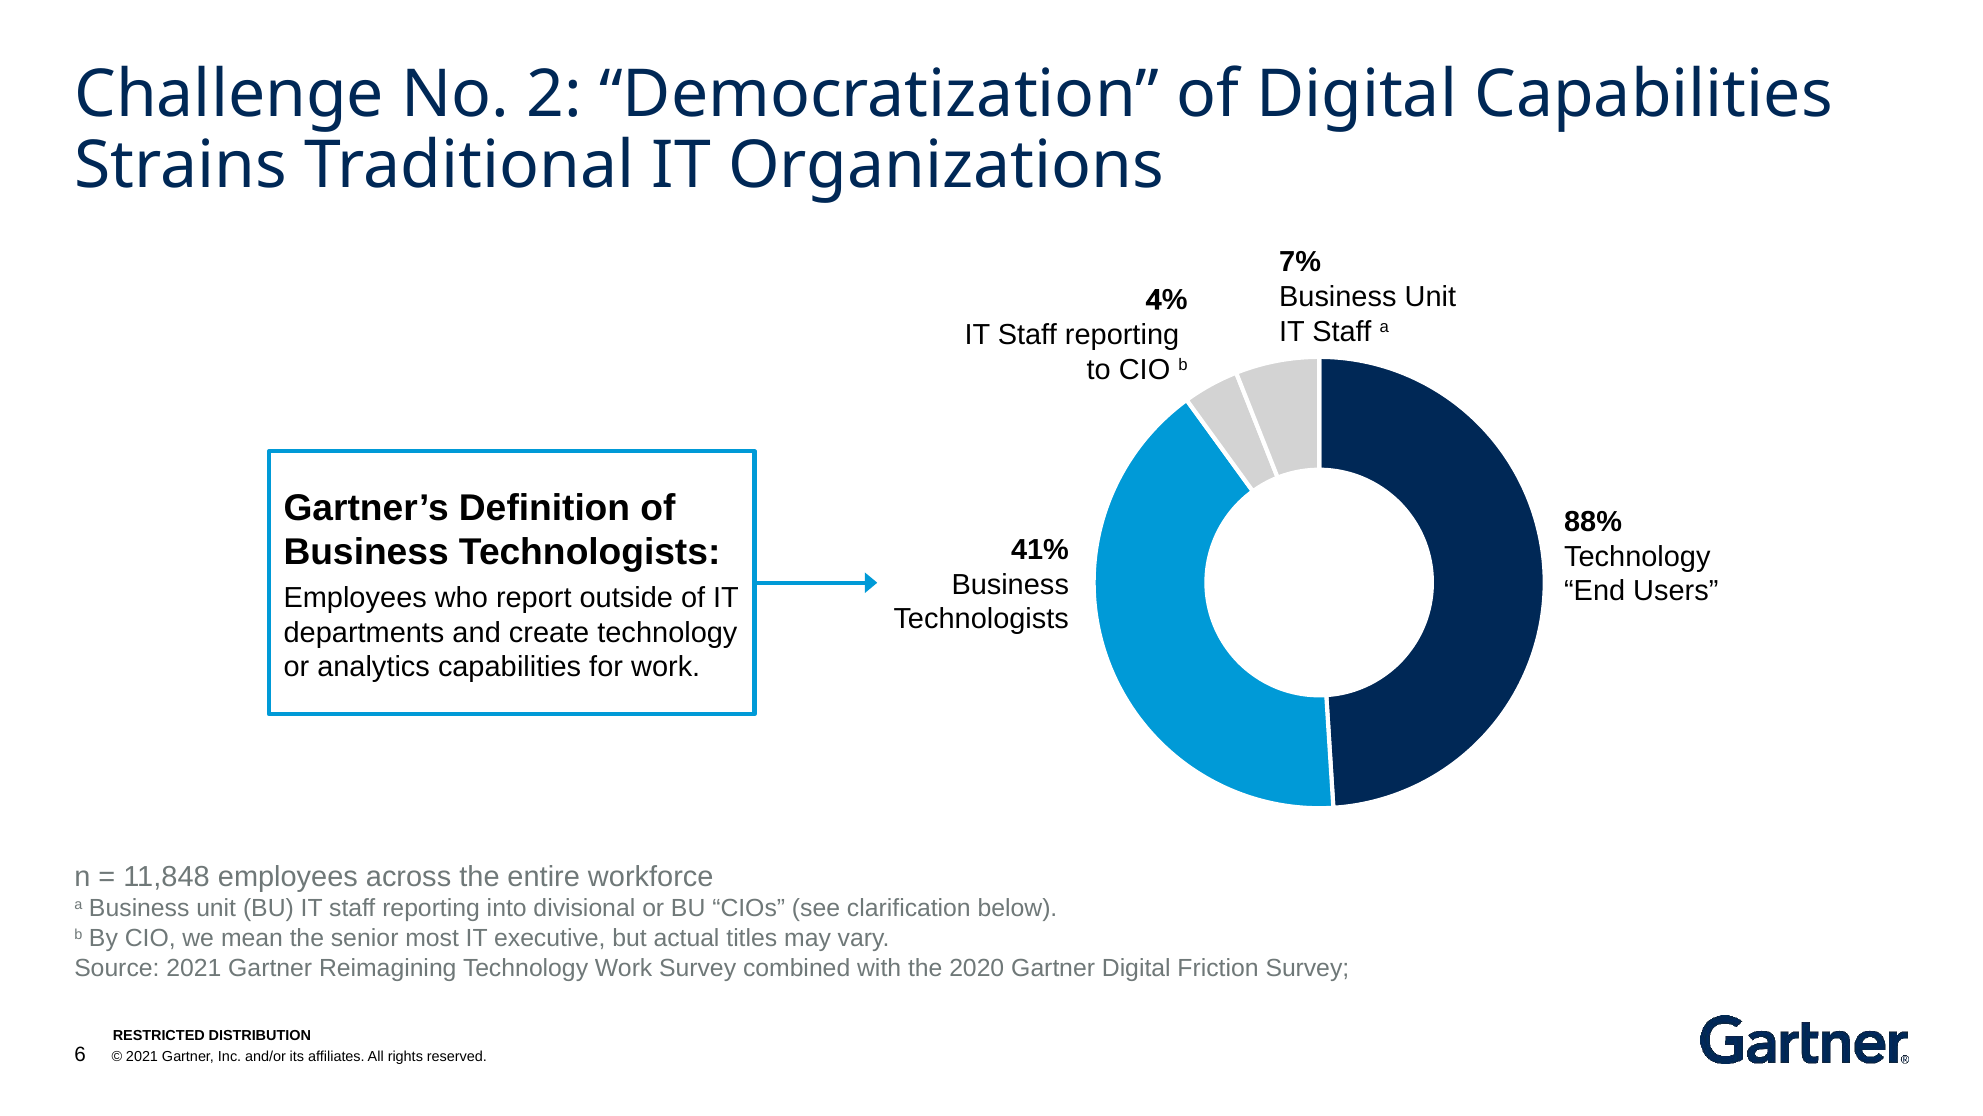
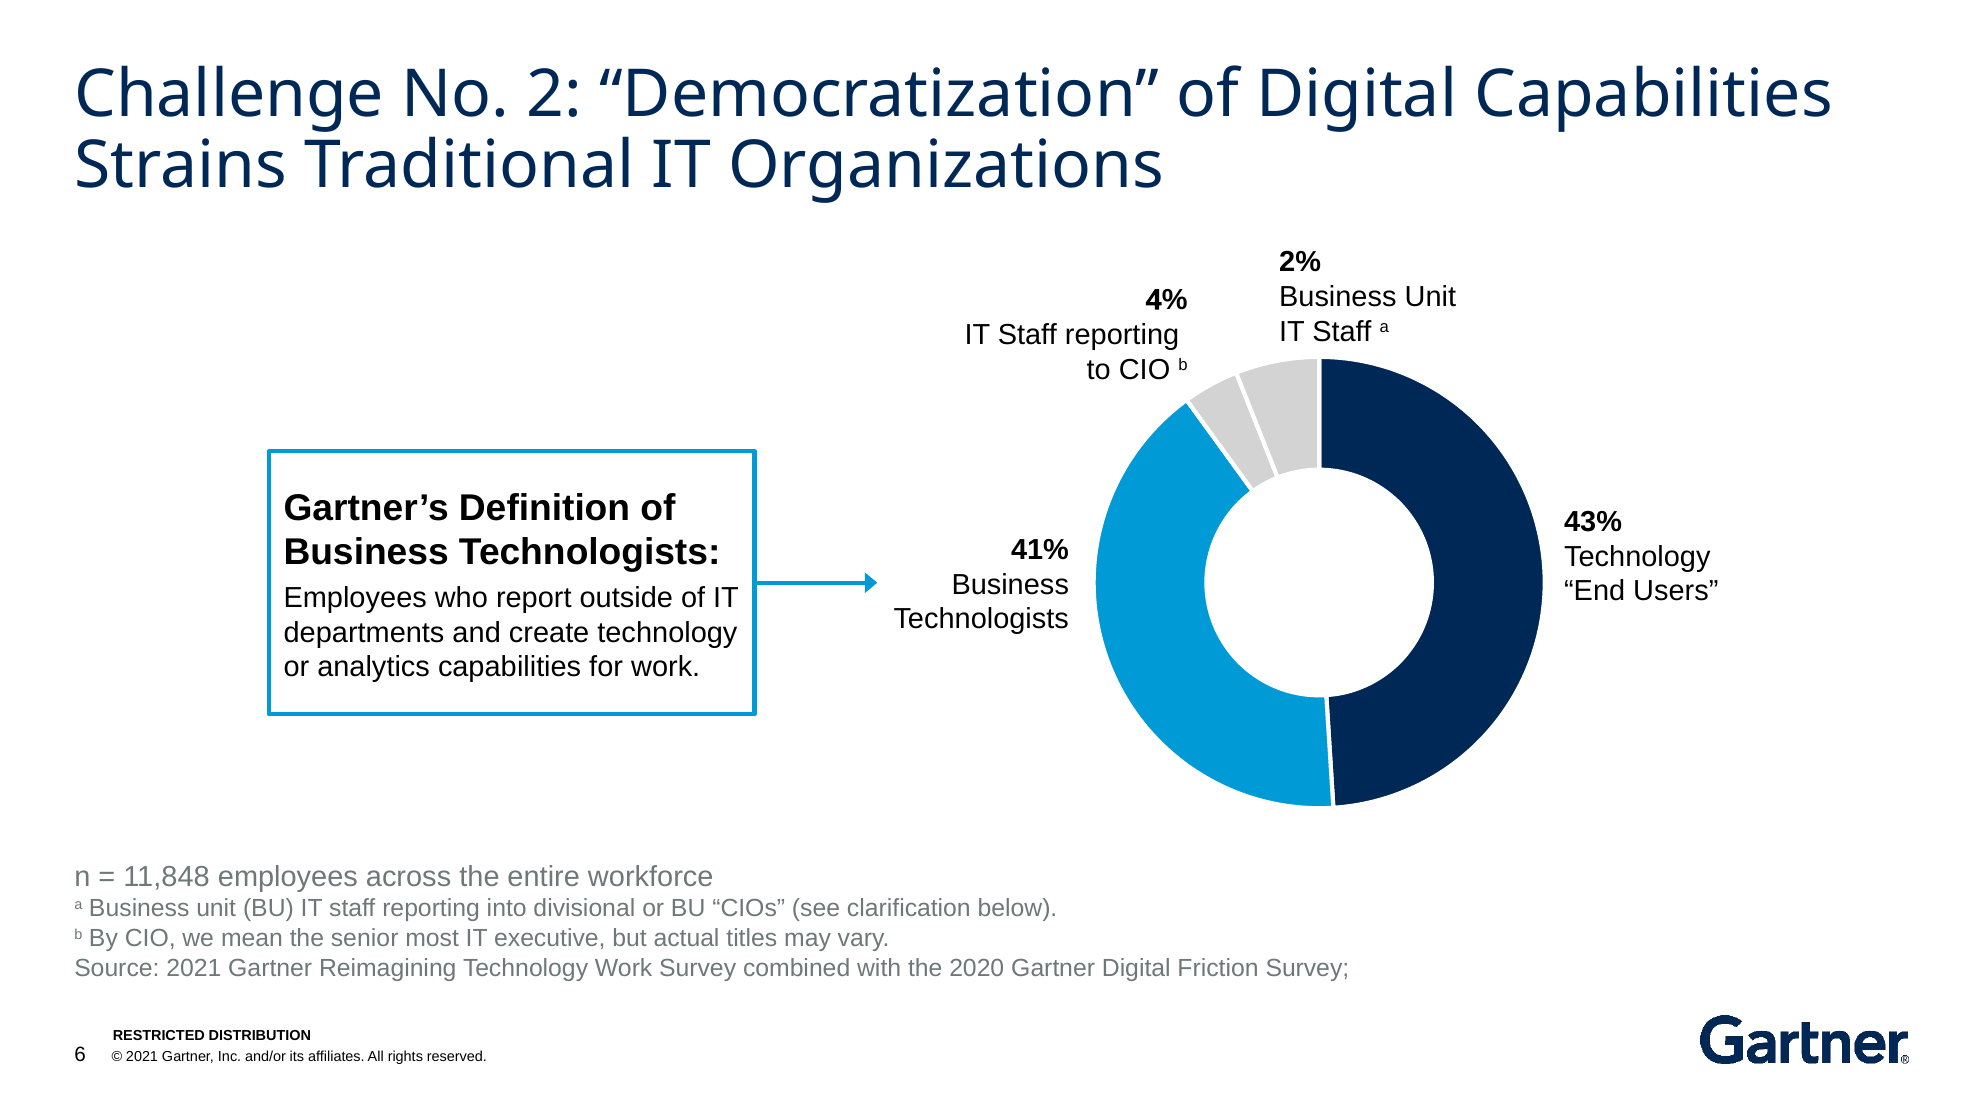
7%: 7% -> 2%
88%: 88% -> 43%
